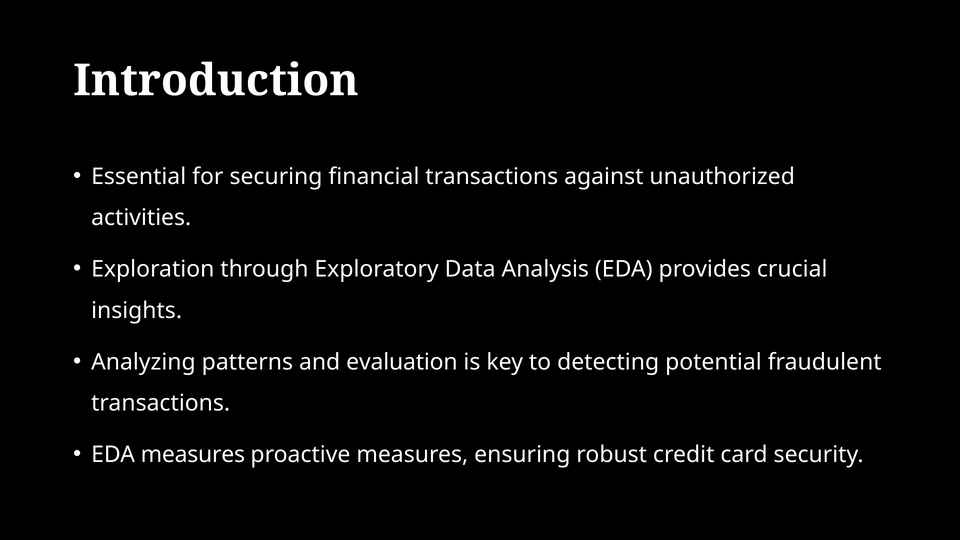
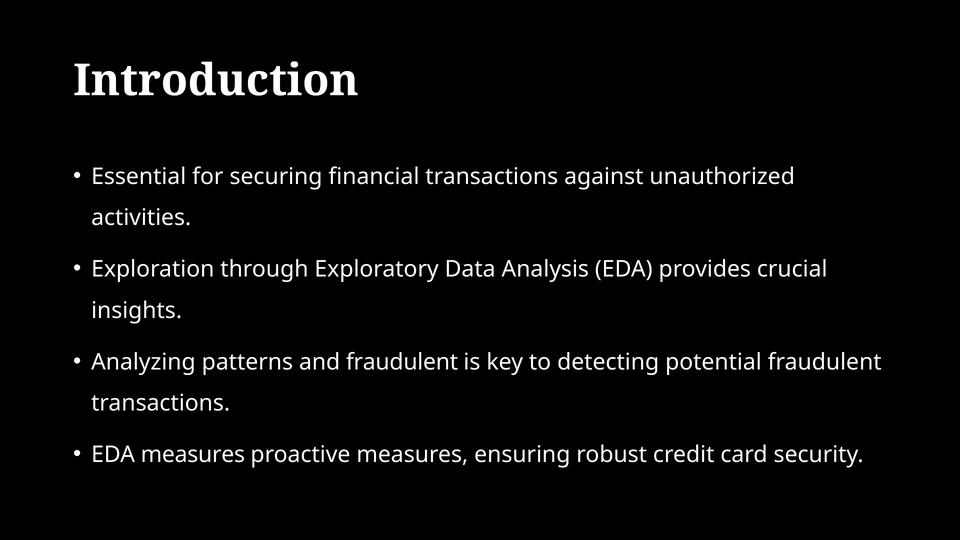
and evaluation: evaluation -> fraudulent
